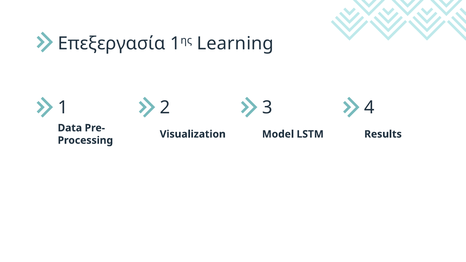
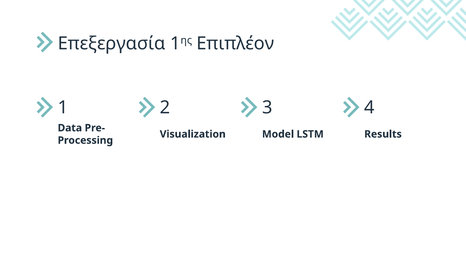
Learning: Learning -> Επιπλέον
